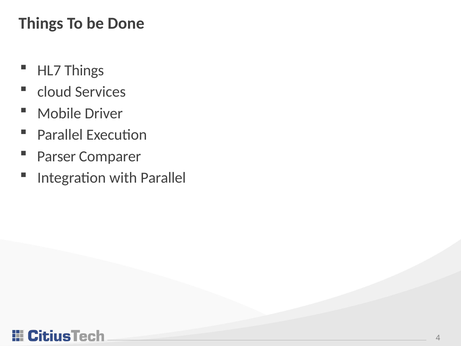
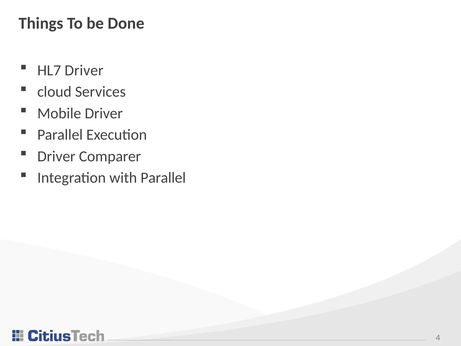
HL7 Things: Things -> Driver
Parser at (56, 156): Parser -> Driver
